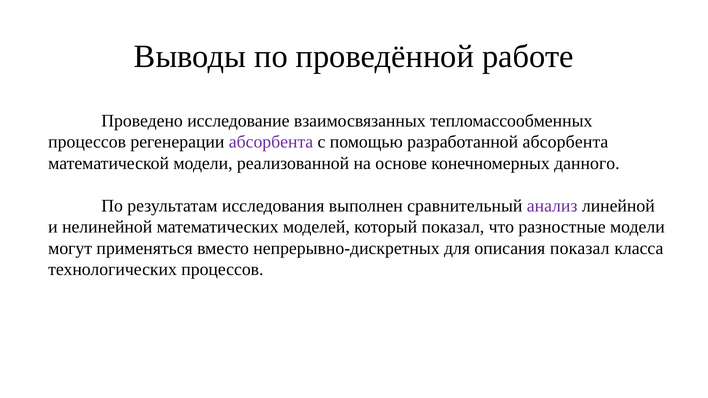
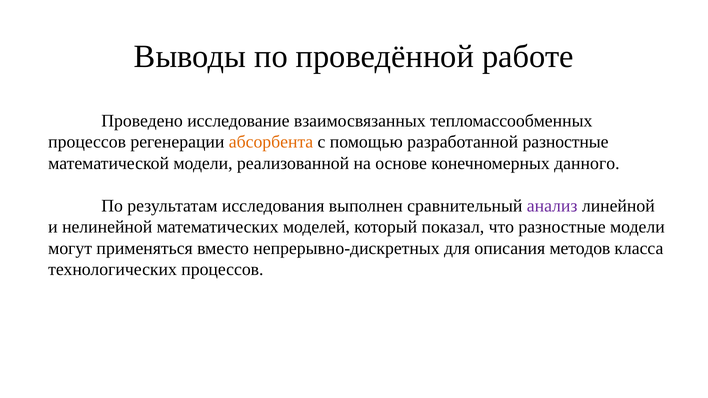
абсорбента at (271, 142) colour: purple -> orange
разработанной абсорбента: абсорбента -> разностные
описания показал: показал -> методов
